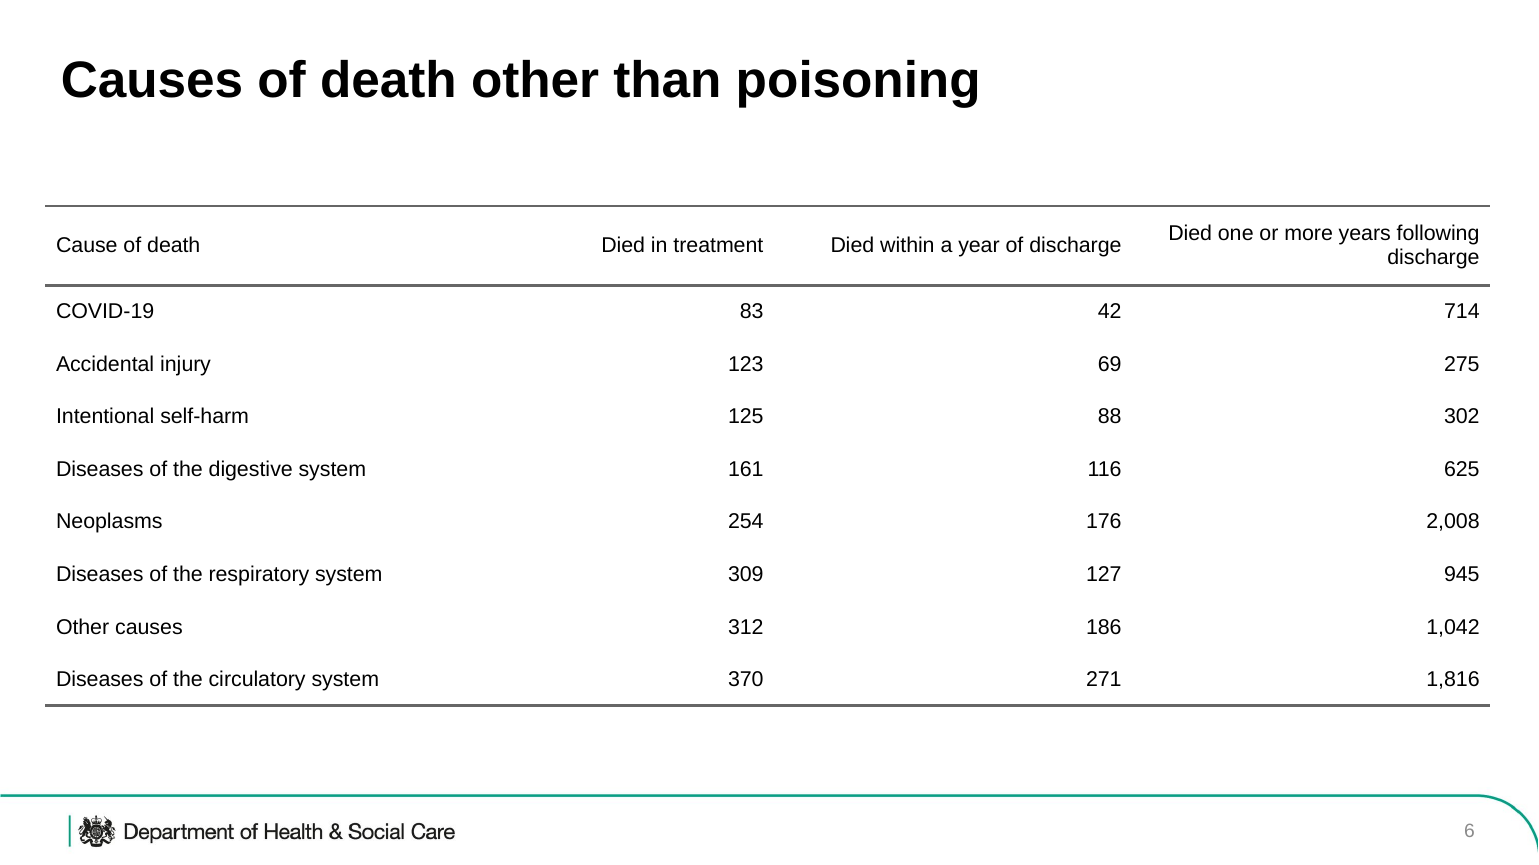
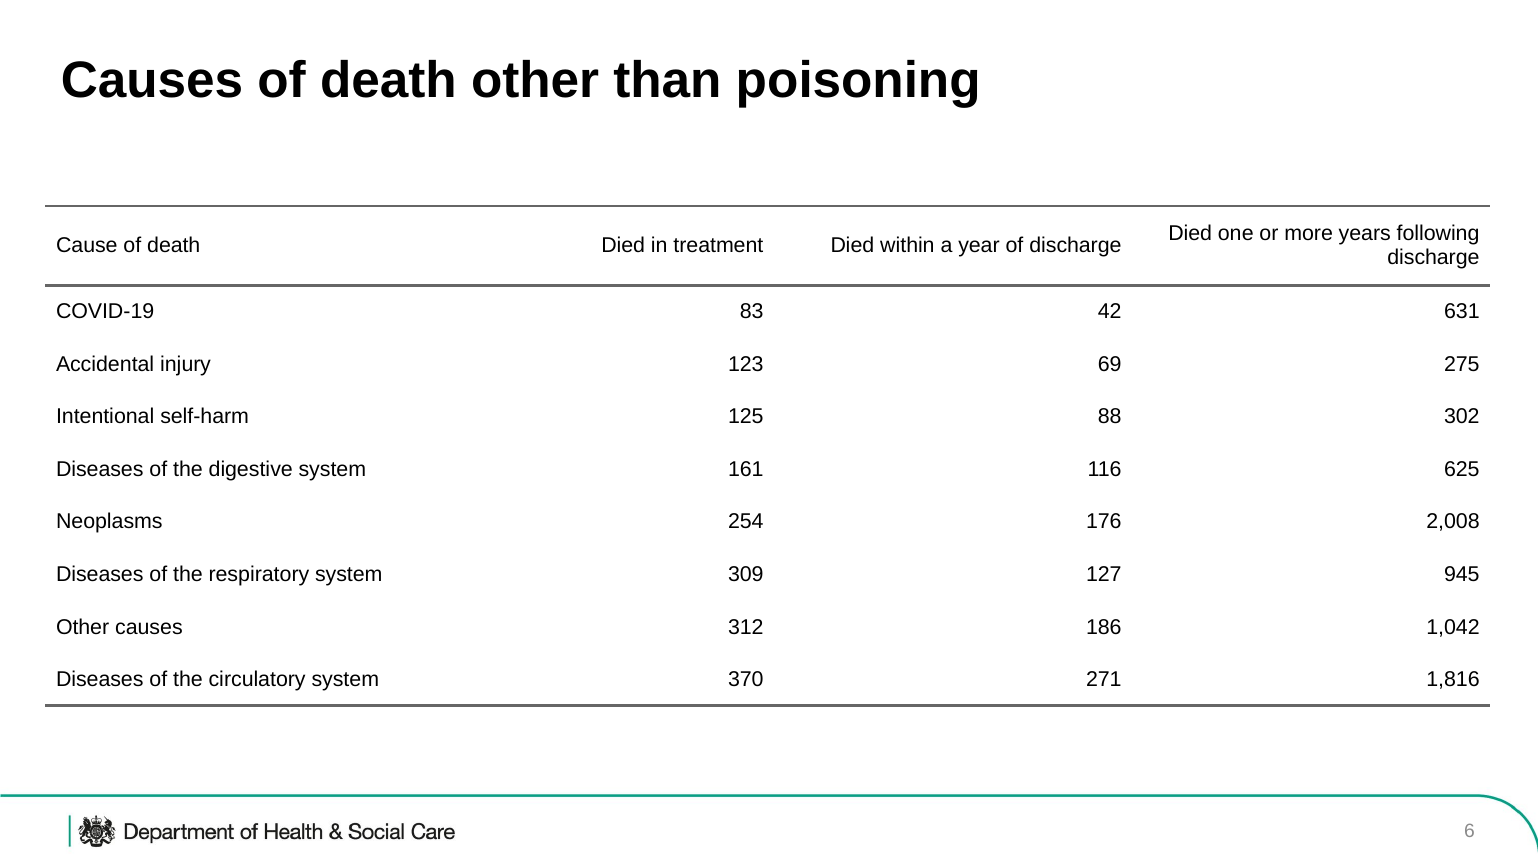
714: 714 -> 631
